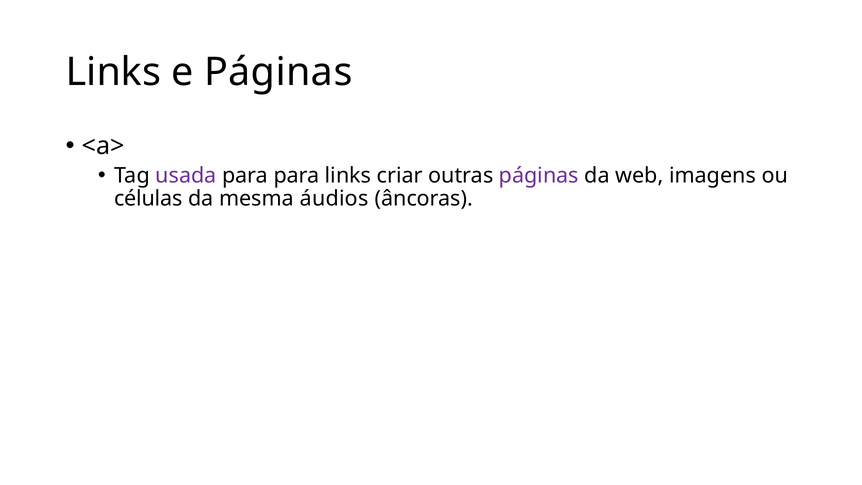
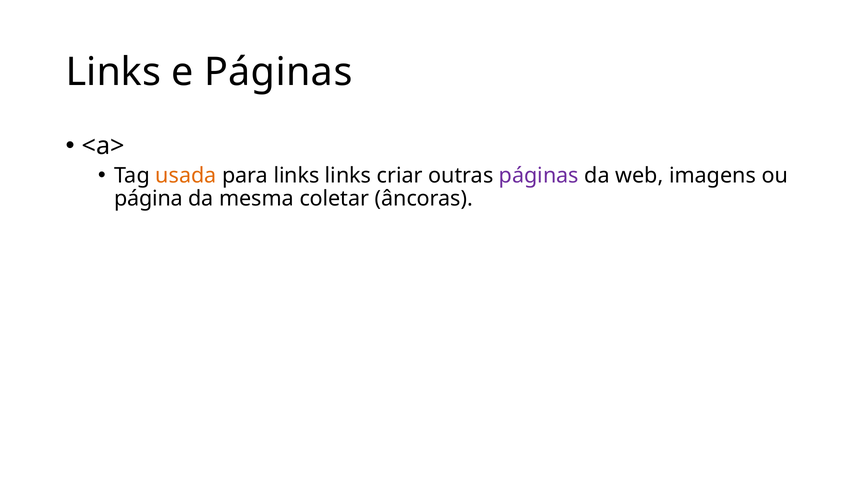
usada colour: purple -> orange
para para: para -> links
células: células -> página
áudios: áudios -> coletar
